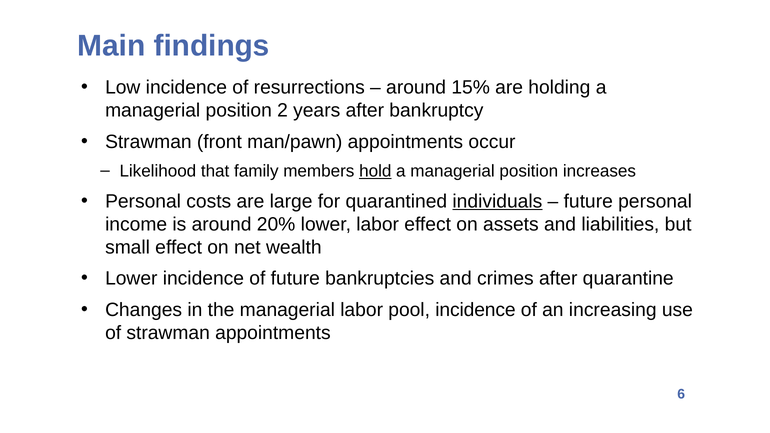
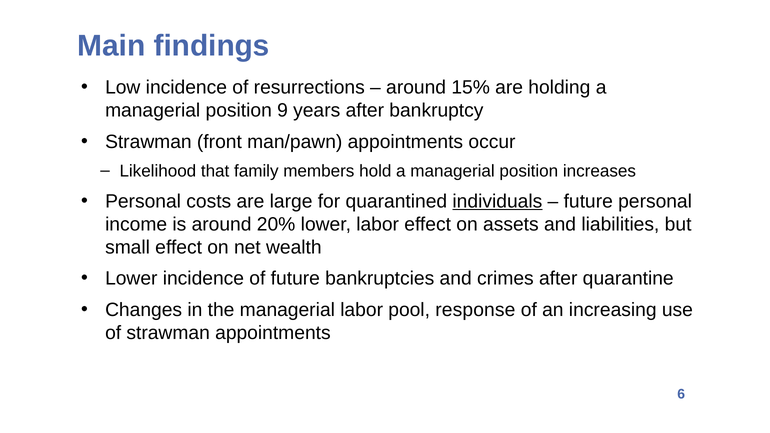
2: 2 -> 9
hold underline: present -> none
pool incidence: incidence -> response
